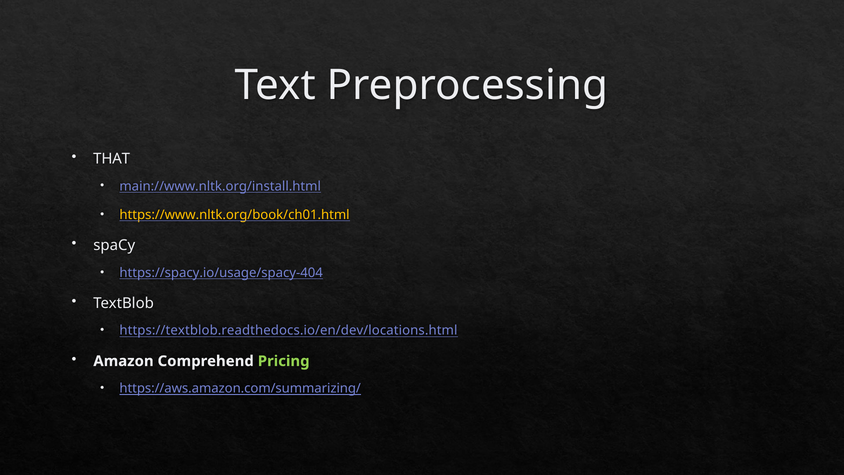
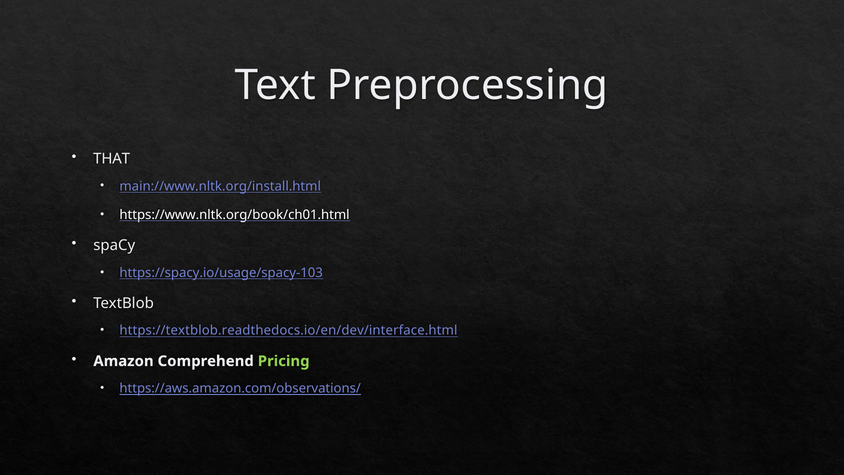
https://www.nltk.org/book/ch01.html colour: yellow -> white
https://spacy.io/usage/spacy-404: https://spacy.io/usage/spacy-404 -> https://spacy.io/usage/spacy-103
https://textblob.readthedocs.io/en/dev/locations.html: https://textblob.readthedocs.io/en/dev/locations.html -> https://textblob.readthedocs.io/en/dev/interface.html
https://aws.amazon.com/summarizing/: https://aws.amazon.com/summarizing/ -> https://aws.amazon.com/observations/
